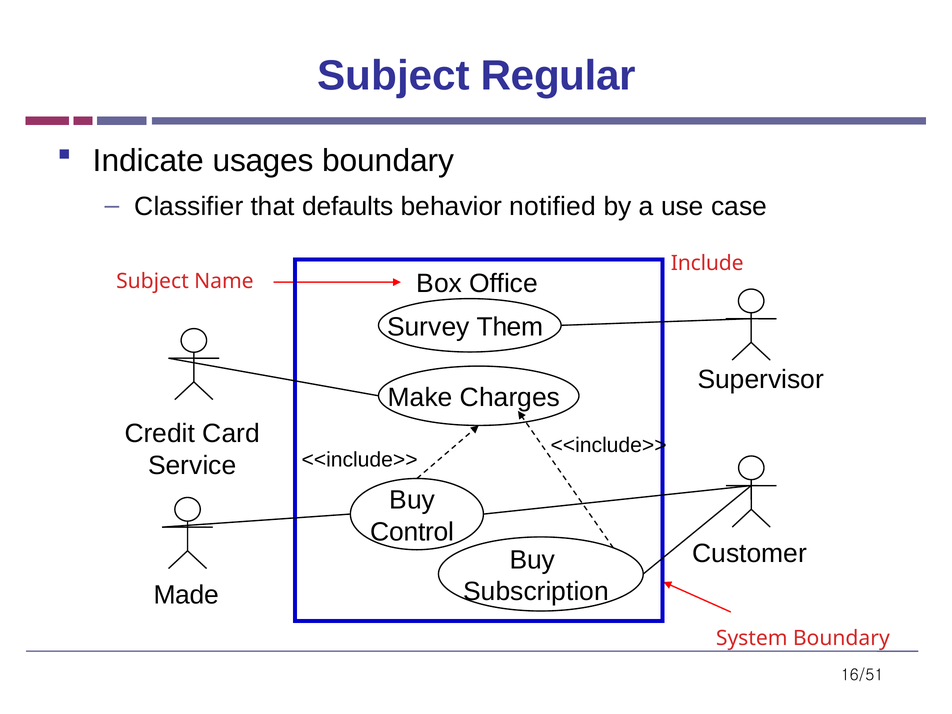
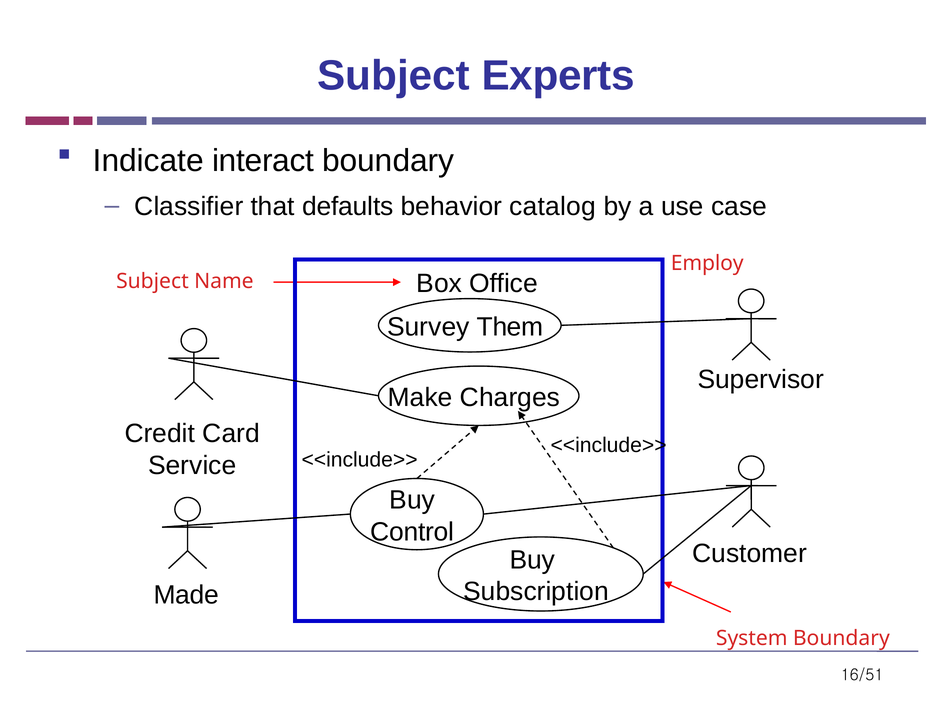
Regular: Regular -> Experts
usages: usages -> interact
notified: notified -> catalog
Include: Include -> Employ
